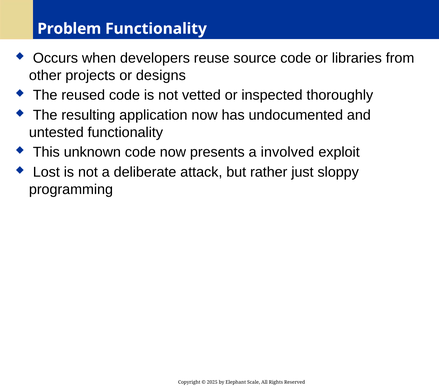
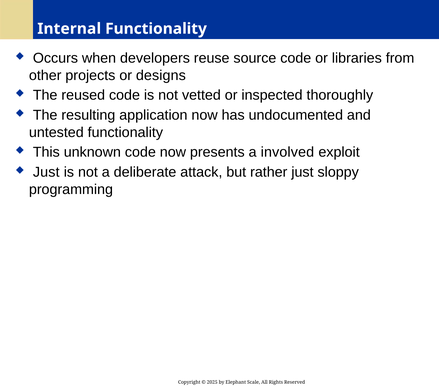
Problem: Problem -> Internal
Lost at (46, 173): Lost -> Just
